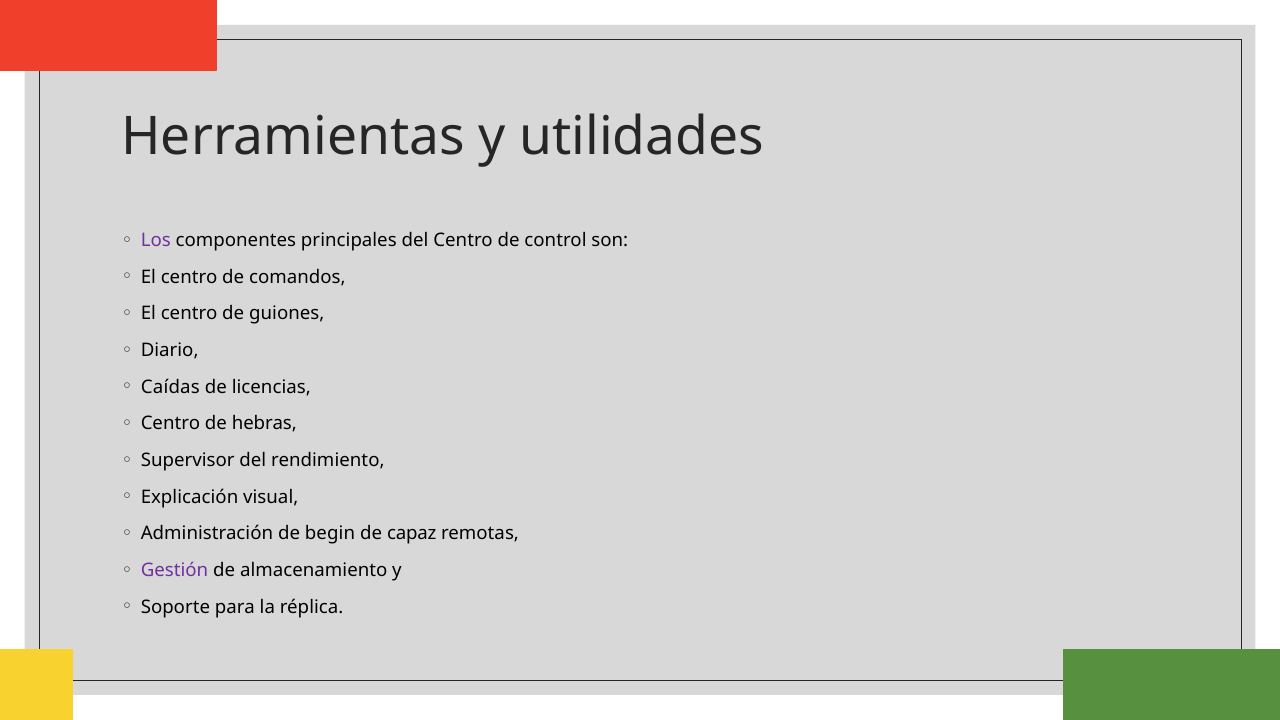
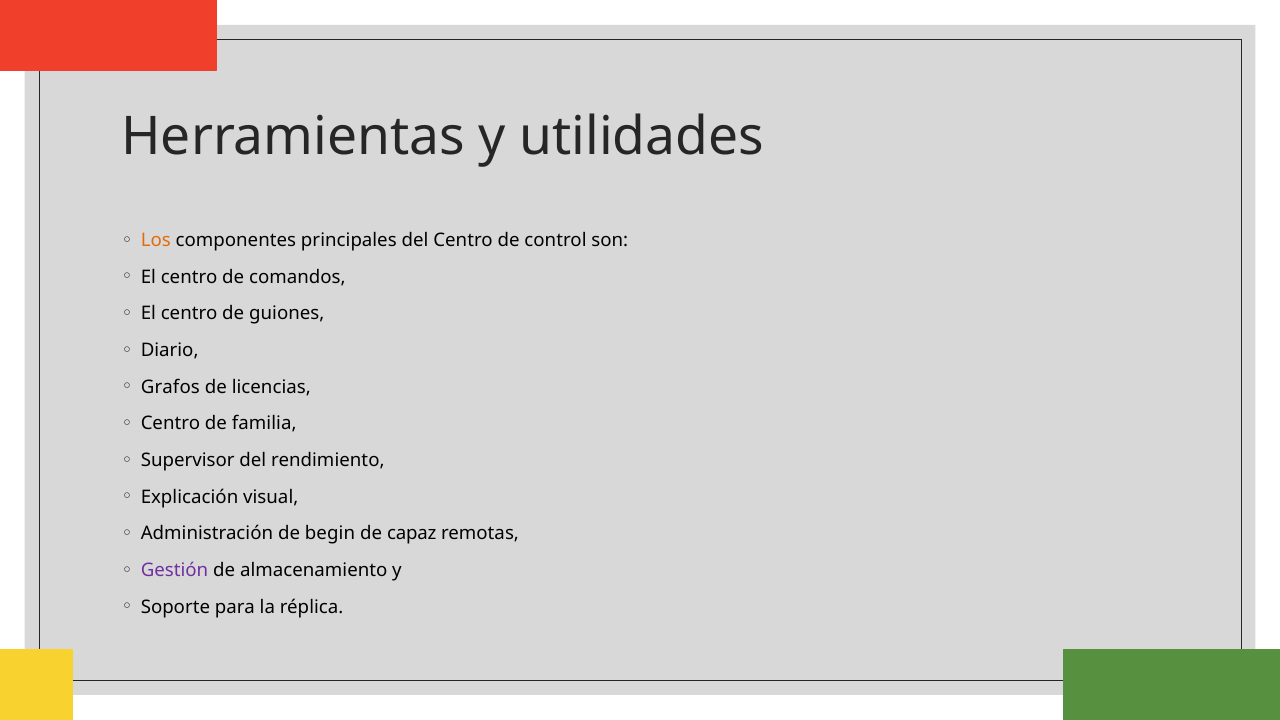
Los colour: purple -> orange
Caídas: Caídas -> Grafos
hebras: hebras -> familia
